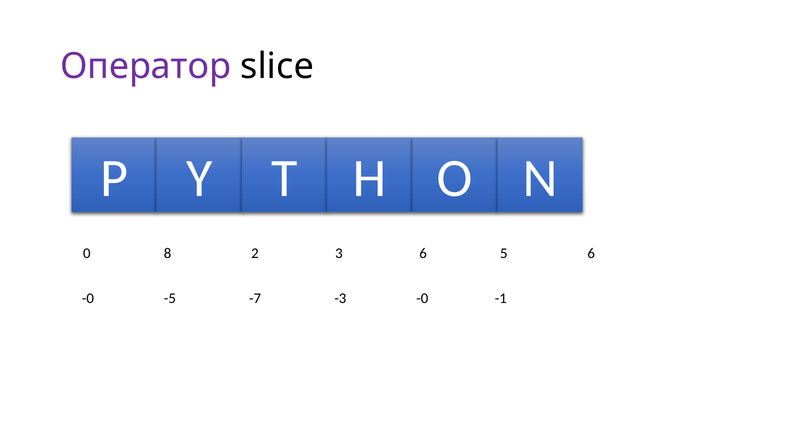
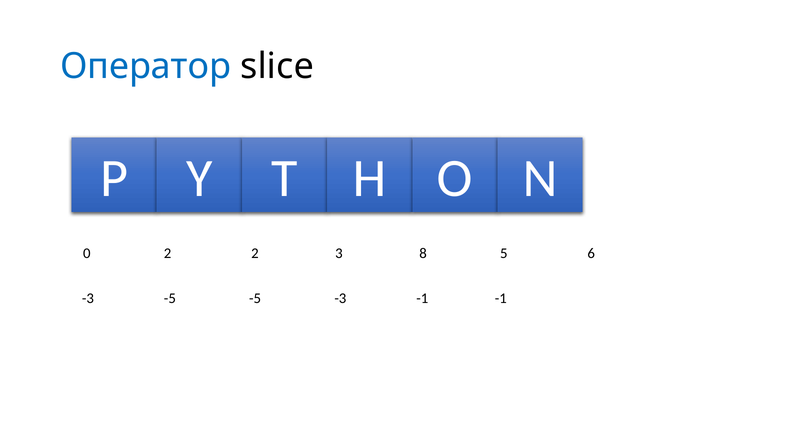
Оператор colour: purple -> blue
0 8: 8 -> 2
3 6: 6 -> 8
-0 at (88, 299): -0 -> -3
-5 -7: -7 -> -5
-3 -0: -0 -> -1
